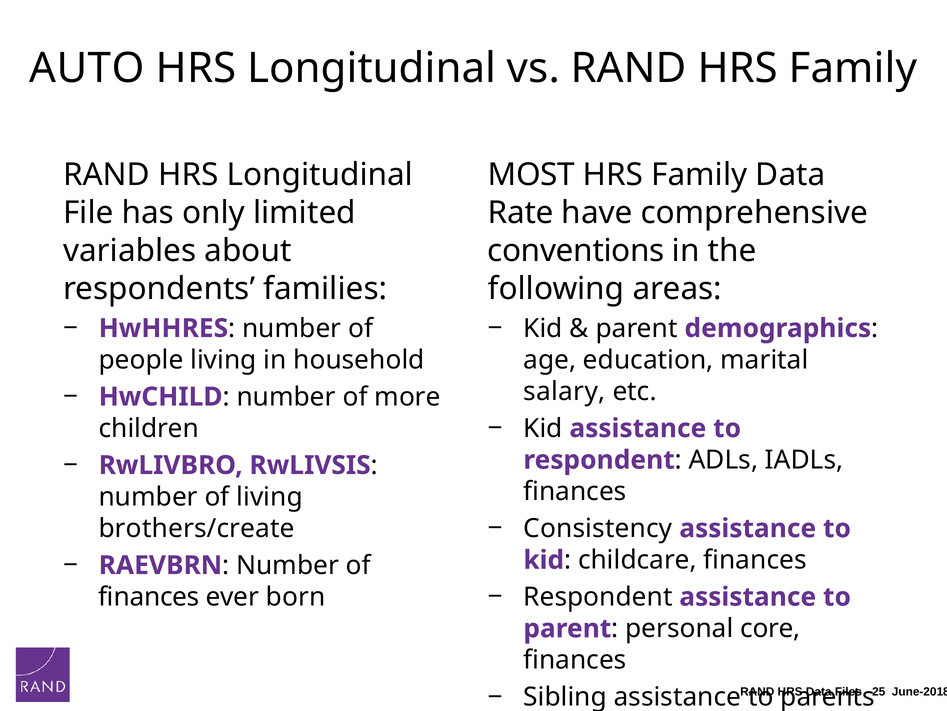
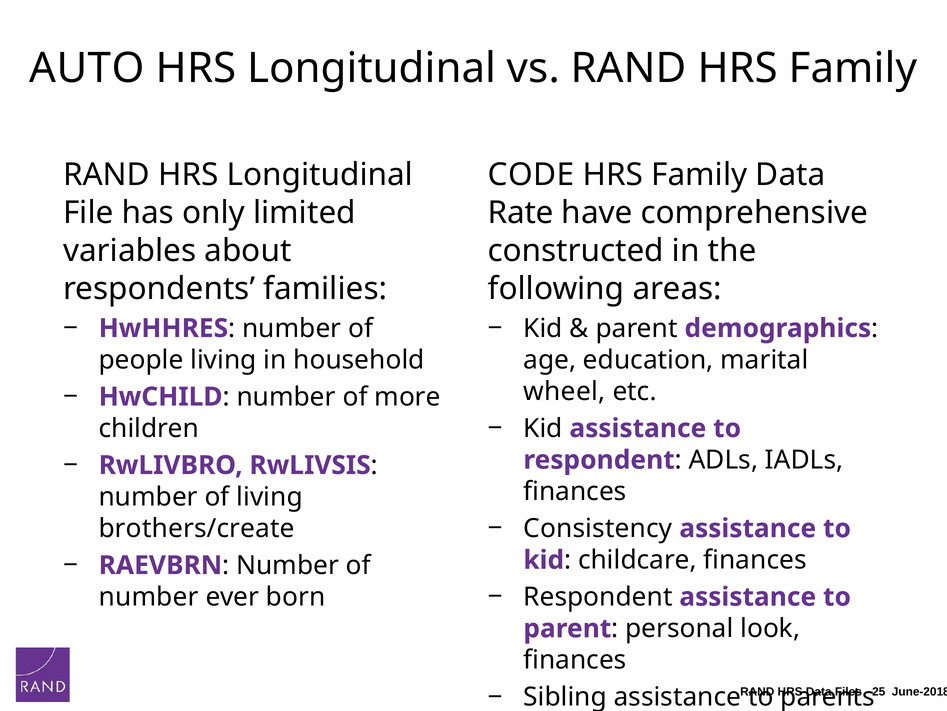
MOST: MOST -> CODE
conventions: conventions -> constructed
salary: salary -> wheel
finances at (149, 596): finances -> number
core: core -> look
